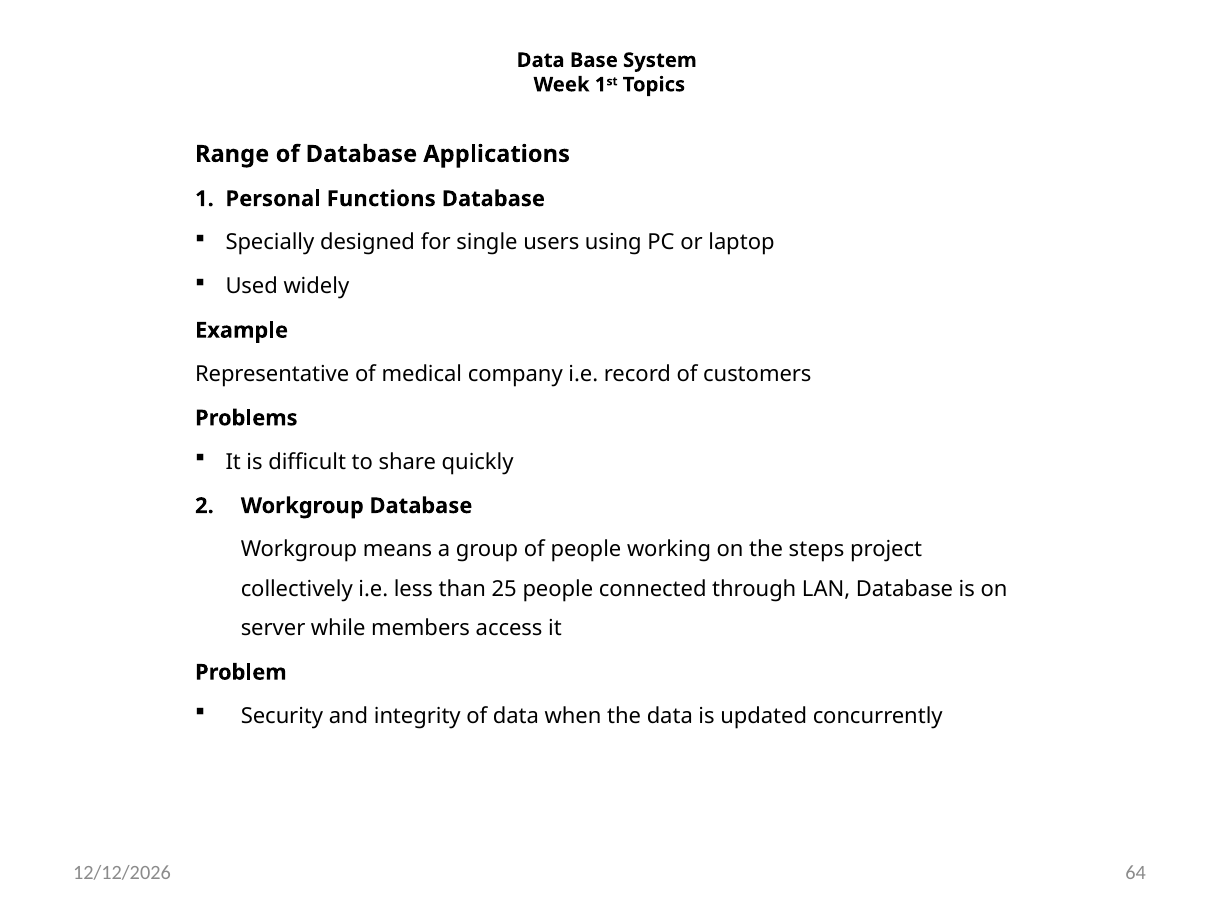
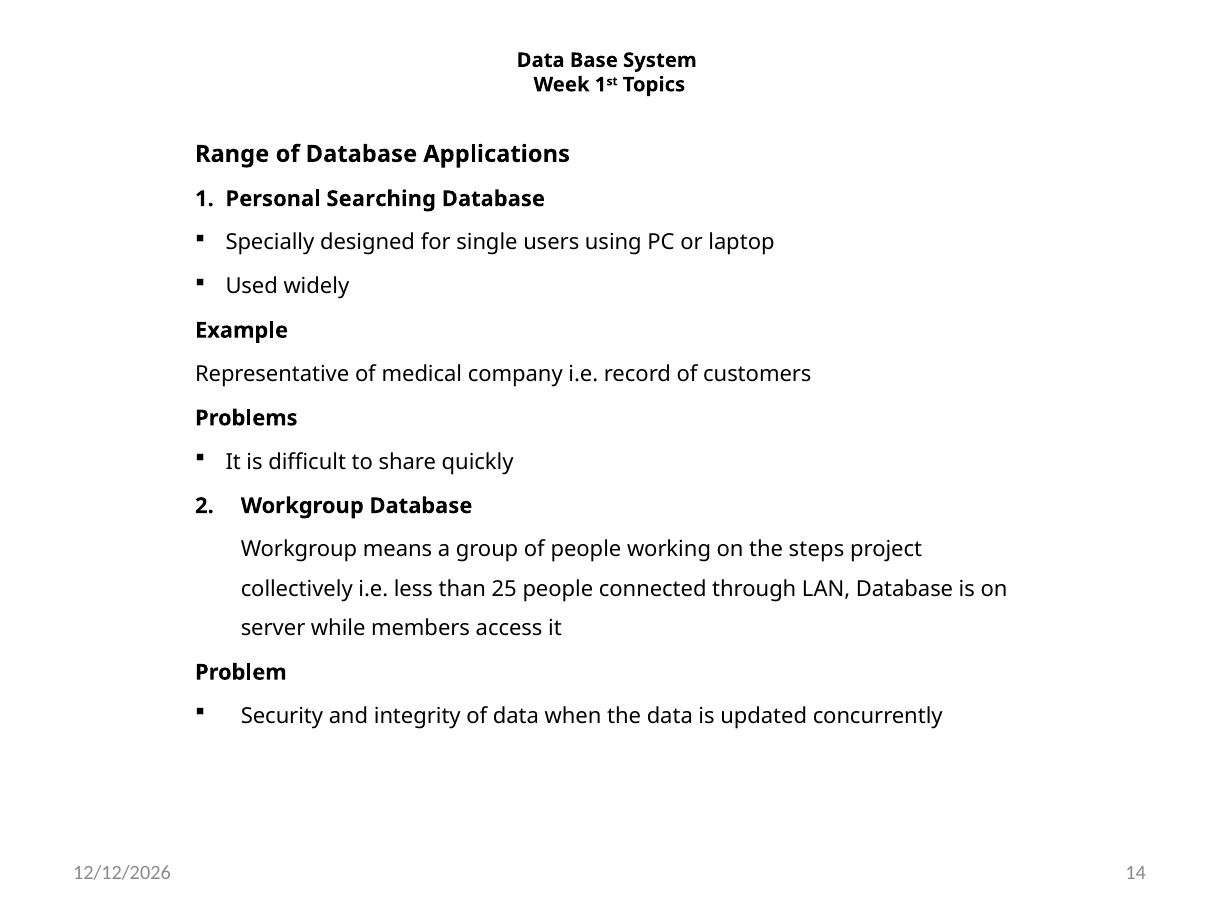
Functions: Functions -> Searching
64: 64 -> 14
